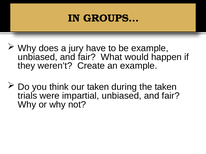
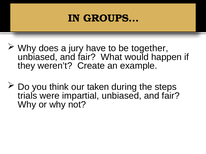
be example: example -> together
the taken: taken -> steps
